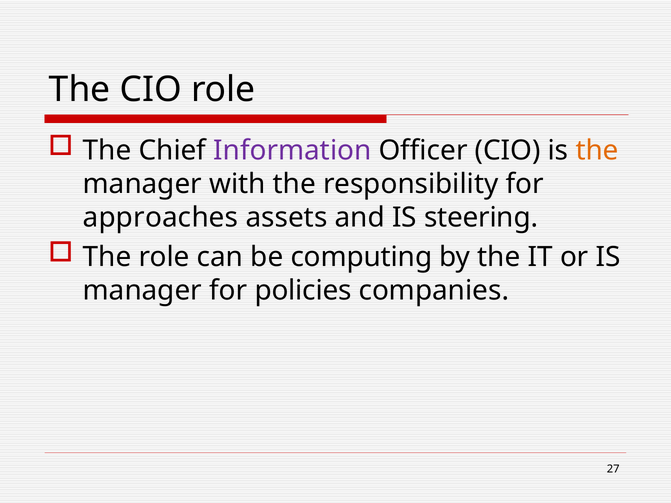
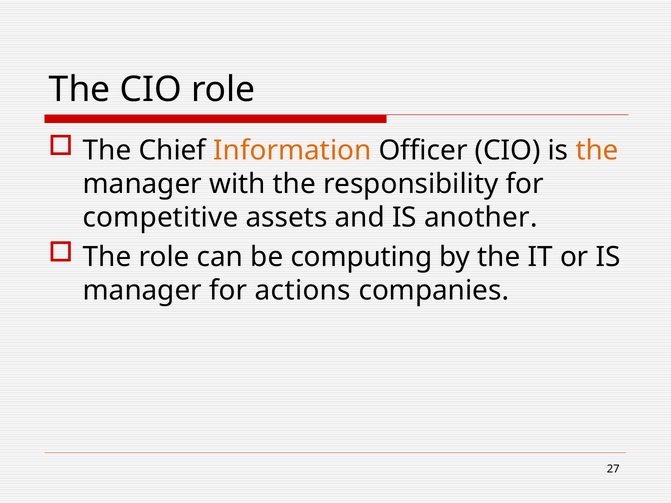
Information colour: purple -> orange
approaches: approaches -> competitive
steering: steering -> another
policies: policies -> actions
